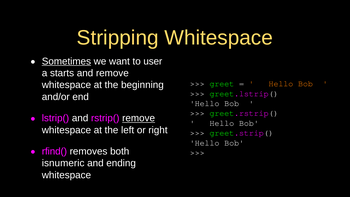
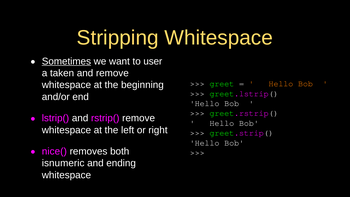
starts: starts -> taken
remove at (139, 118) underline: present -> none
rfind(: rfind( -> nice(
